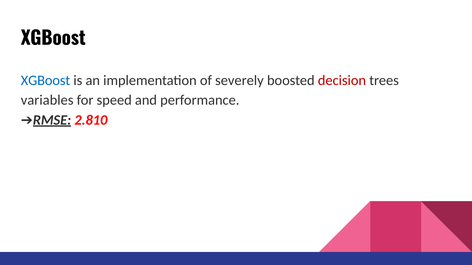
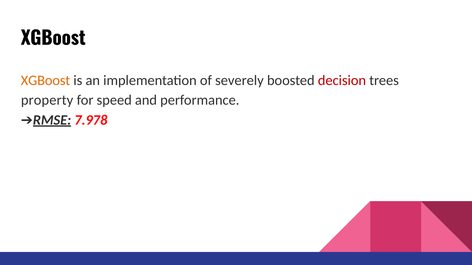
XGBoost at (46, 80) colour: blue -> orange
variables: variables -> property
2.810: 2.810 -> 7.978
